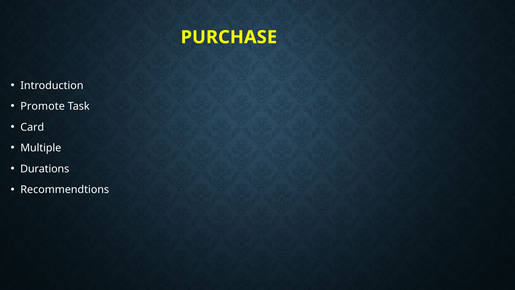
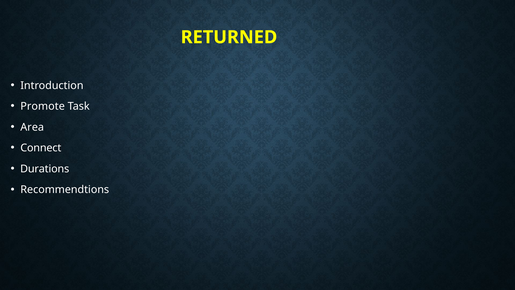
PURCHASE: PURCHASE -> RETURNED
Card: Card -> Area
Multiple: Multiple -> Connect
